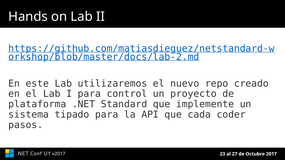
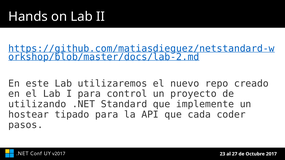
plataforma: plataforma -> utilizando
sistema: sistema -> hostear
